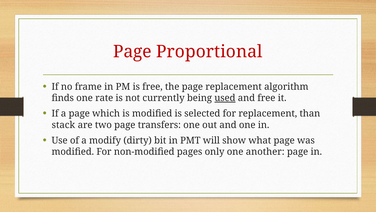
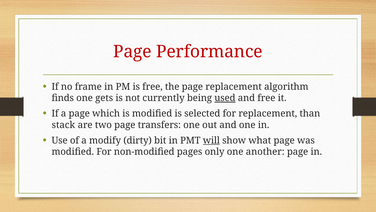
Proportional: Proportional -> Performance
rate: rate -> gets
will underline: none -> present
